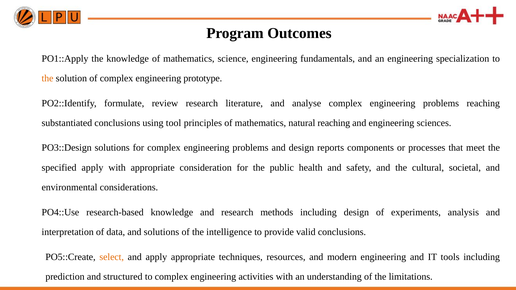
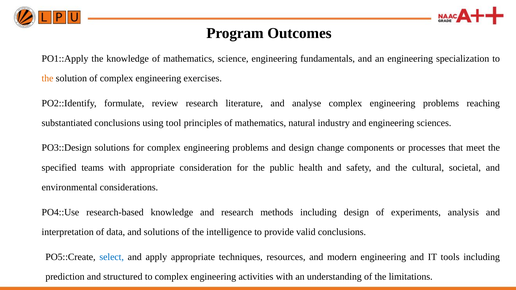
prototype: prototype -> exercises
natural reaching: reaching -> industry
reports: reports -> change
specified apply: apply -> teams
select colour: orange -> blue
